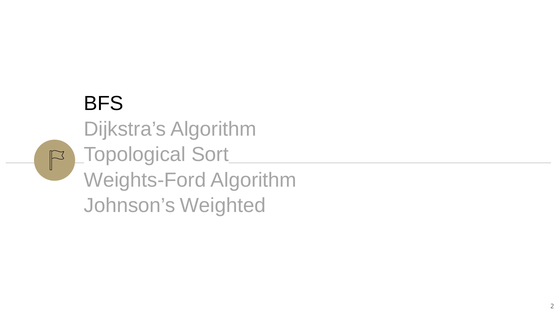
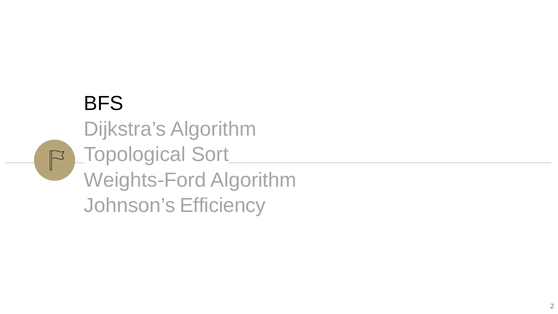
Weighted: Weighted -> Efficiency
